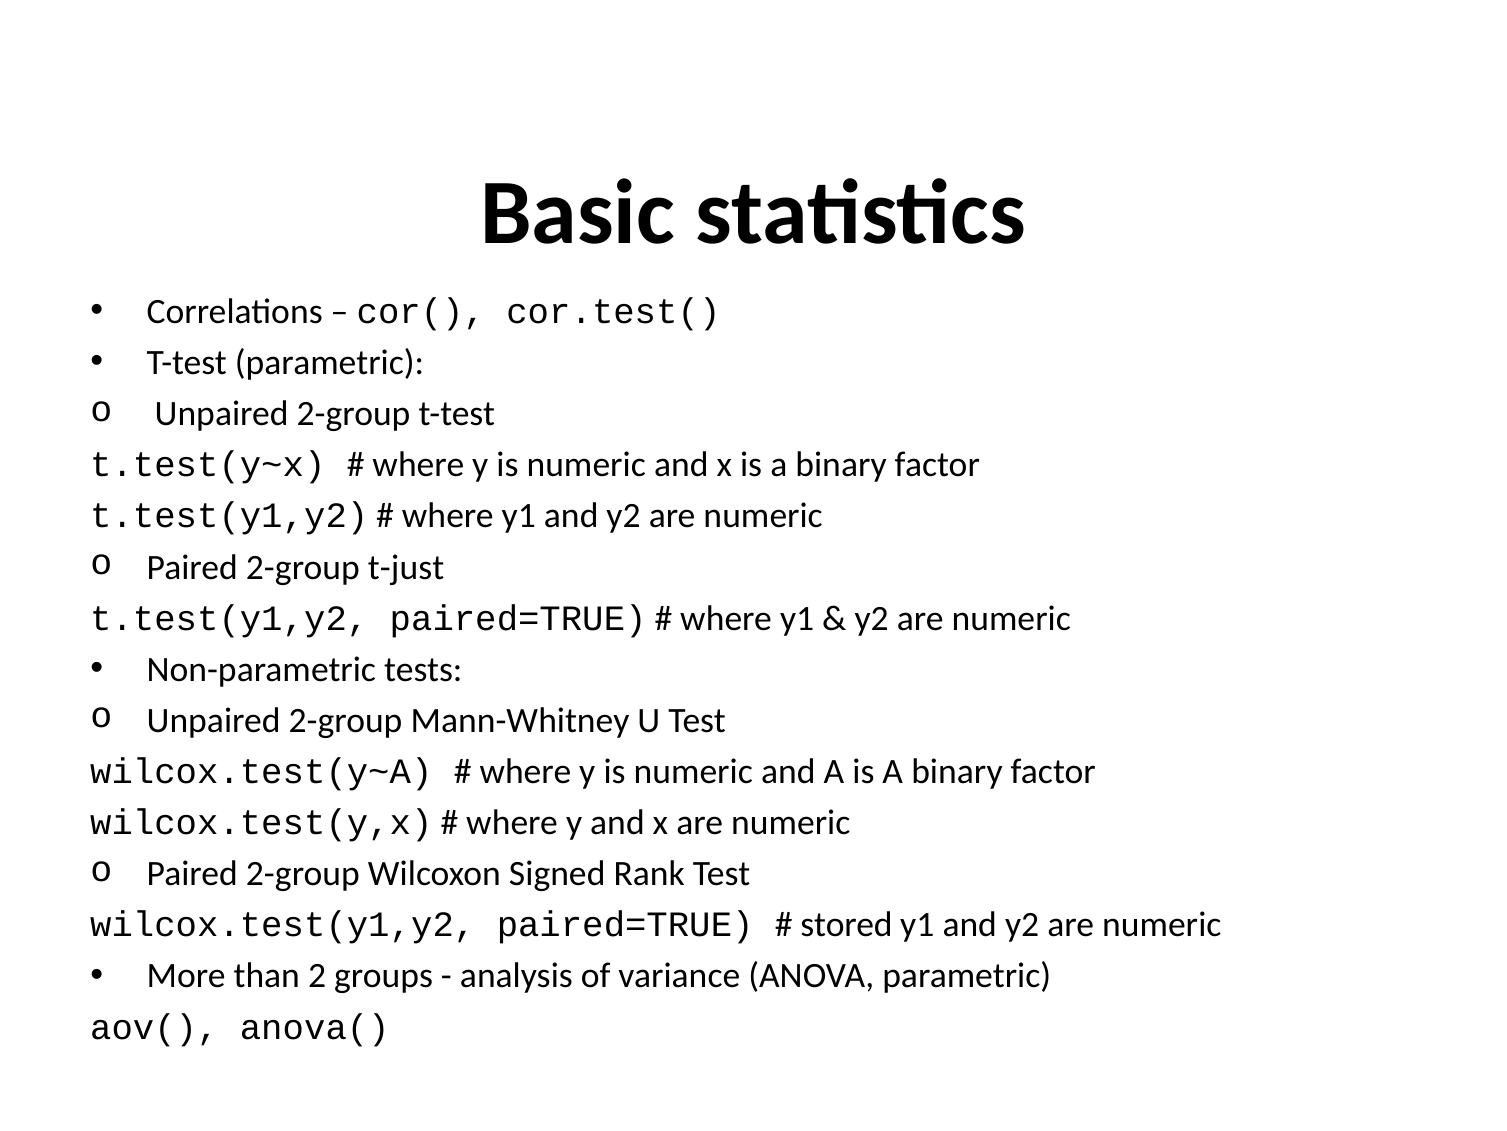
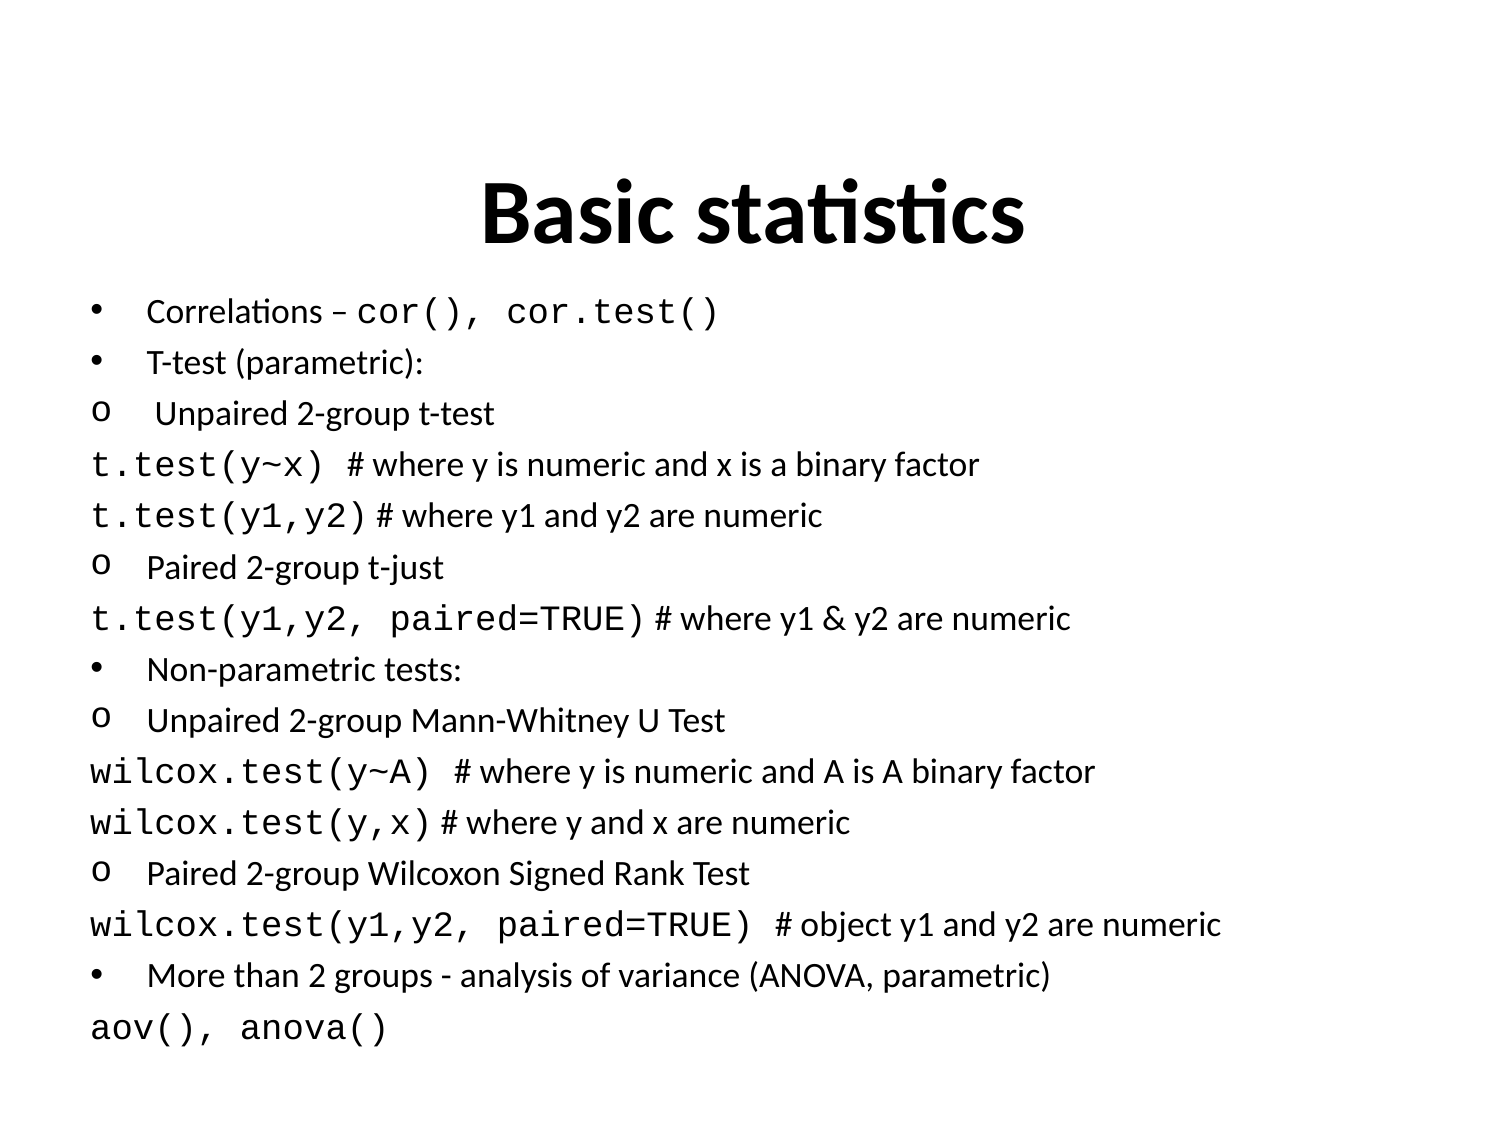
stored: stored -> object
